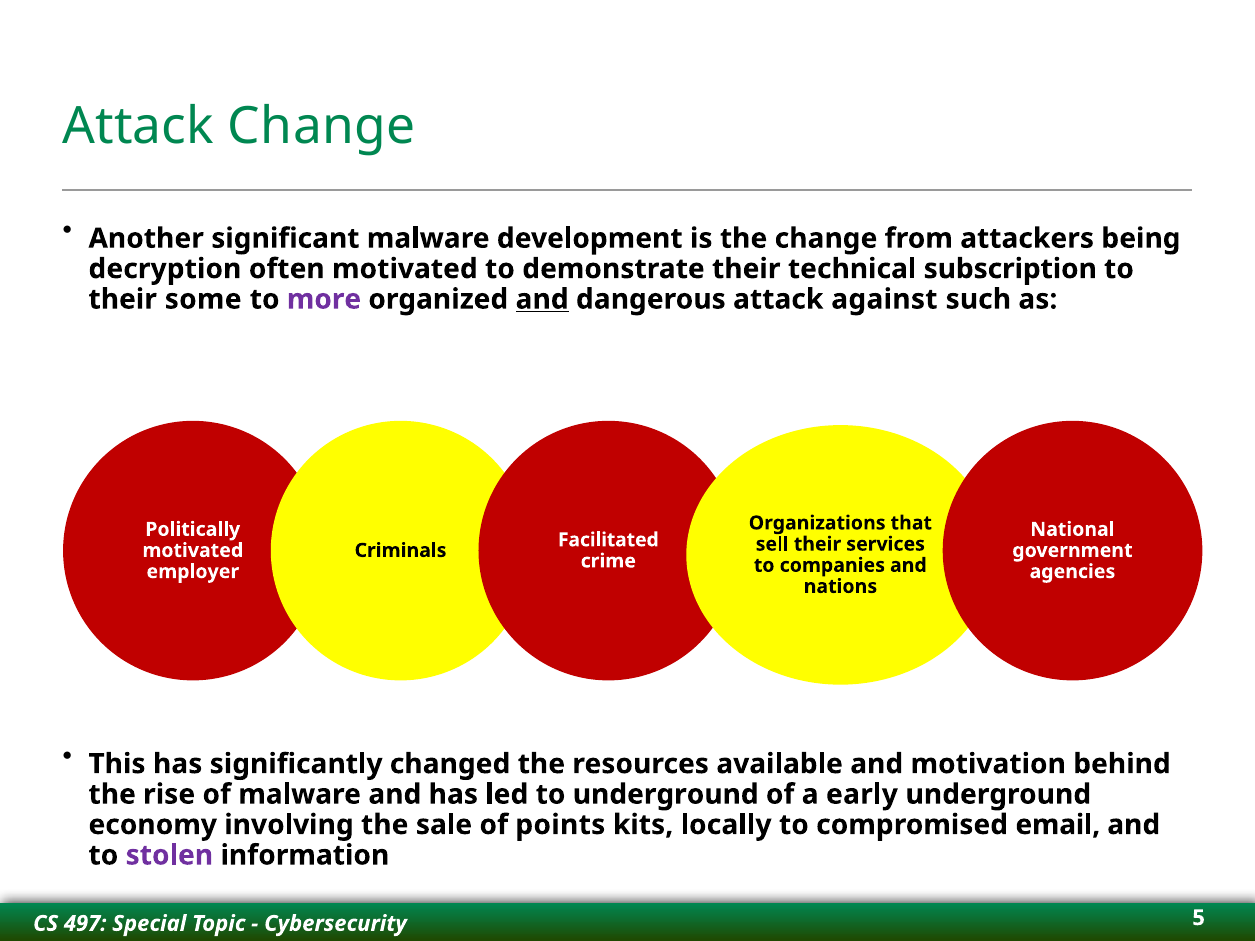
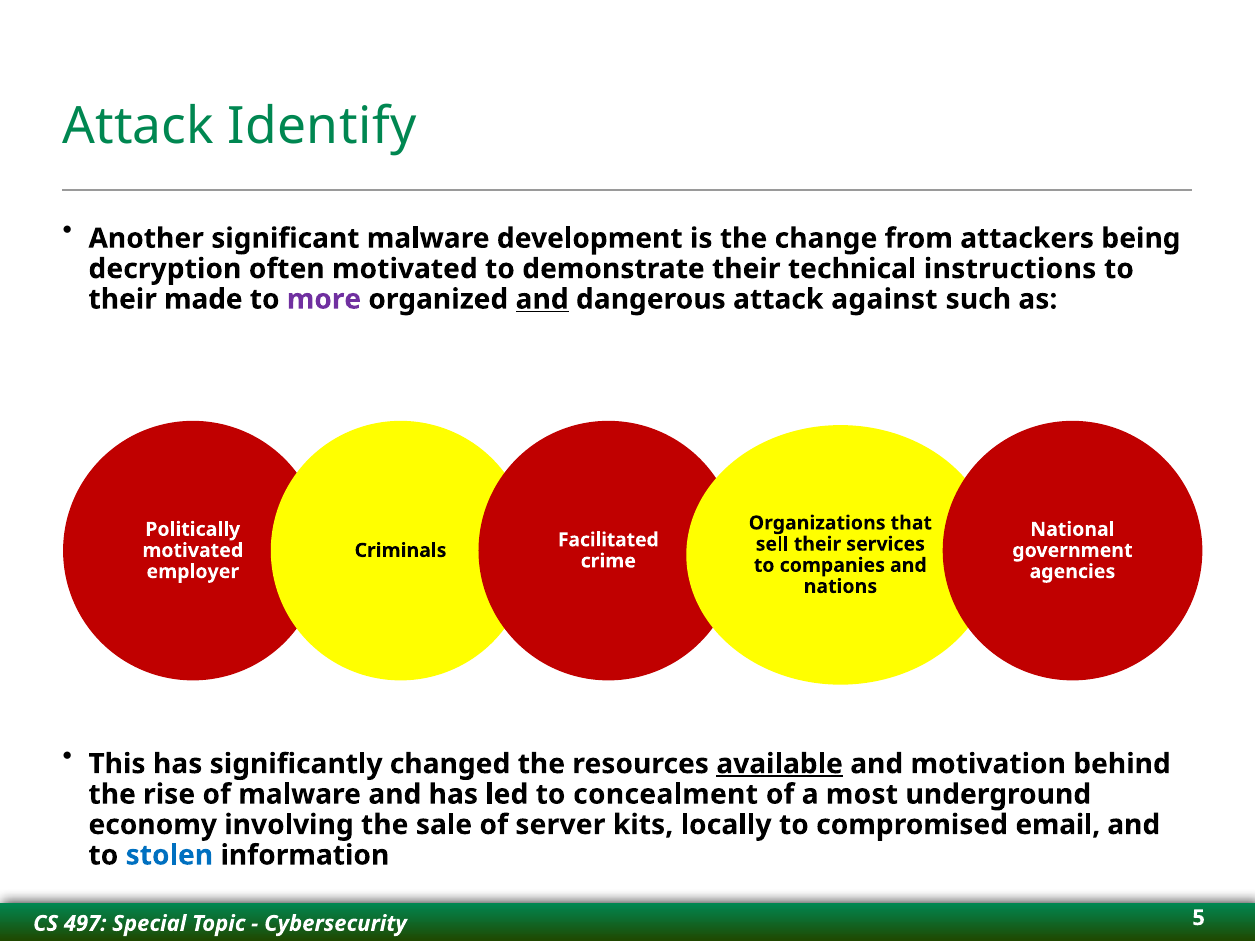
Attack Change: Change -> Identify
subscription: subscription -> instructions
some: some -> made
available underline: none -> present
to underground: underground -> concealment
early: early -> most
points: points -> server
stolen colour: purple -> blue
